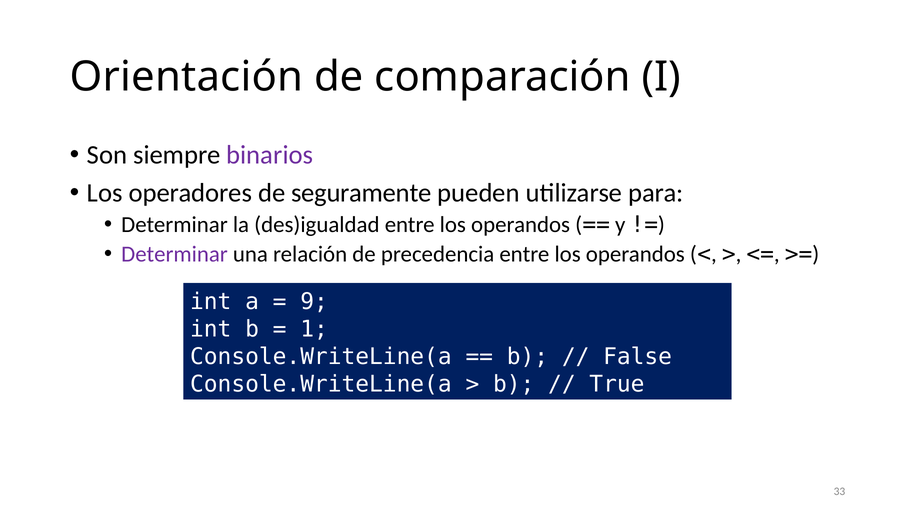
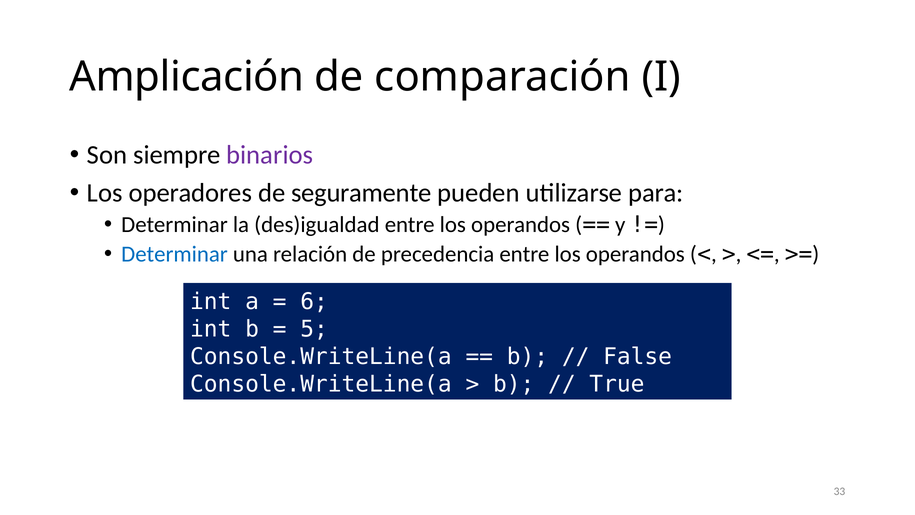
Orientación: Orientación -> Amplicación
Determinar at (175, 254) colour: purple -> blue
9: 9 -> 6
1: 1 -> 5
